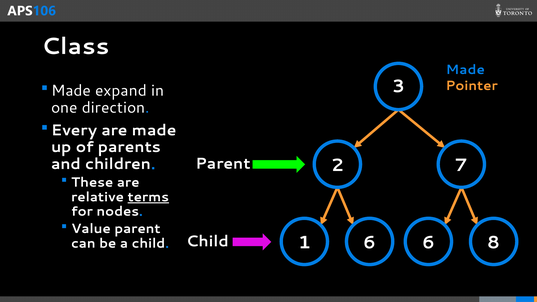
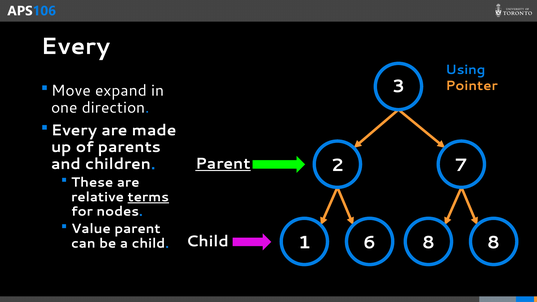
Class at (75, 47): Class -> Every
Made at (465, 70): Made -> Using
Made at (71, 91): Made -> Move
Parent at (223, 164) underline: none -> present
6 6: 6 -> 8
